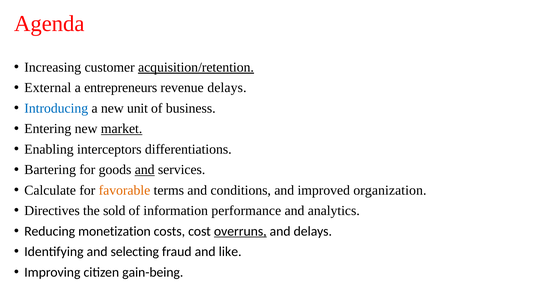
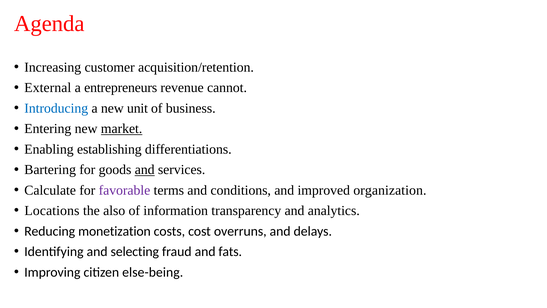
acquisition/retention underline: present -> none
revenue delays: delays -> cannot
interceptors: interceptors -> establishing
favorable colour: orange -> purple
Directives: Directives -> Locations
sold: sold -> also
performance: performance -> transparency
overruns underline: present -> none
like: like -> fats
gain-being: gain-being -> else-being
